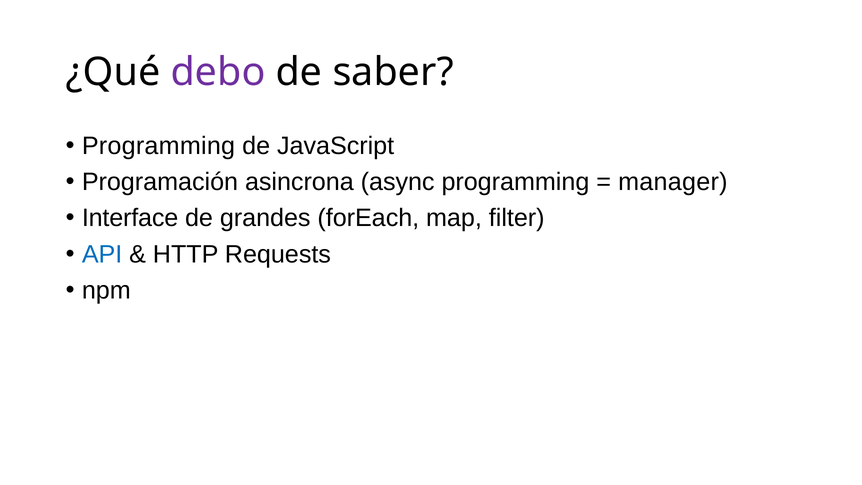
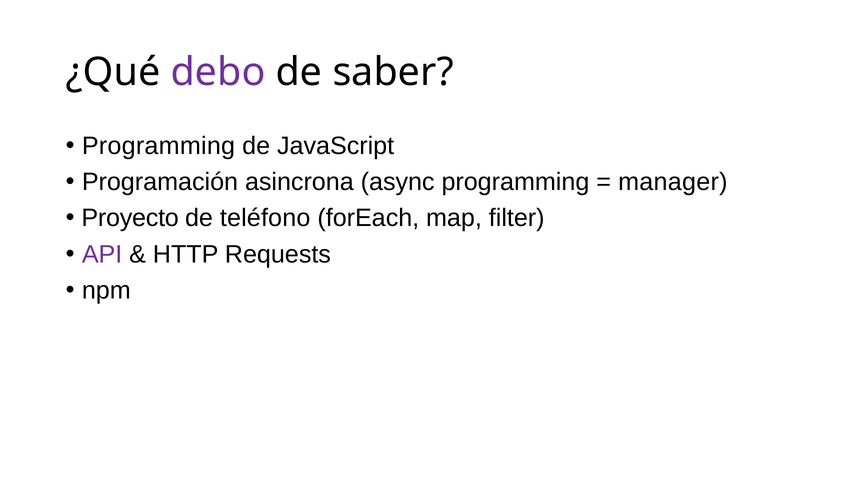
Interface: Interface -> Proyecto
grandes: grandes -> teléfono
API colour: blue -> purple
